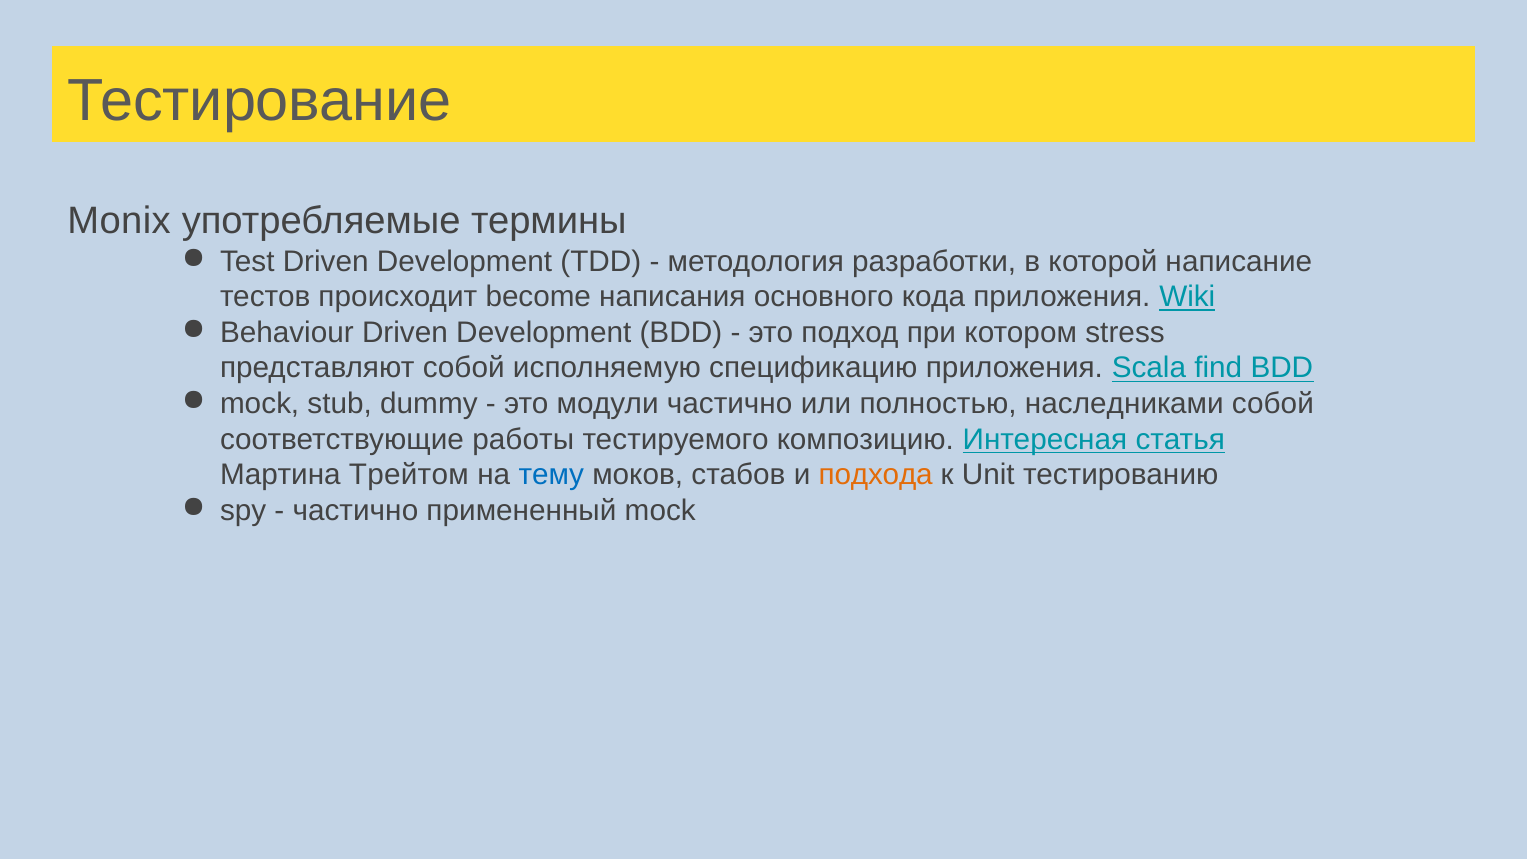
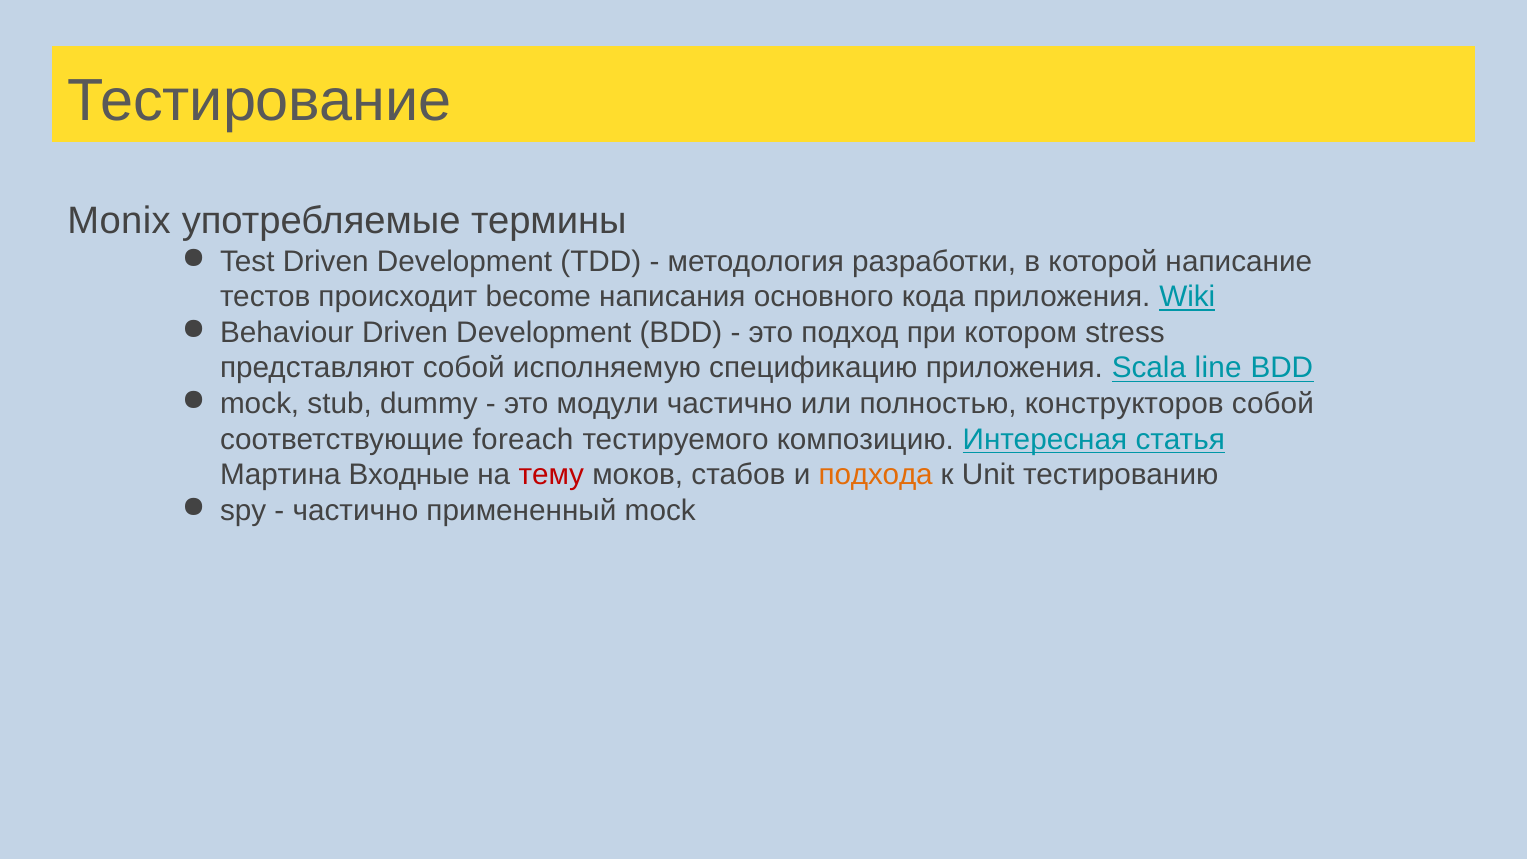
find: find -> line
наследниками: наследниками -> конструкторов
работы: работы -> foreach
Трейтом: Трейтом -> Входные
тему colour: blue -> red
